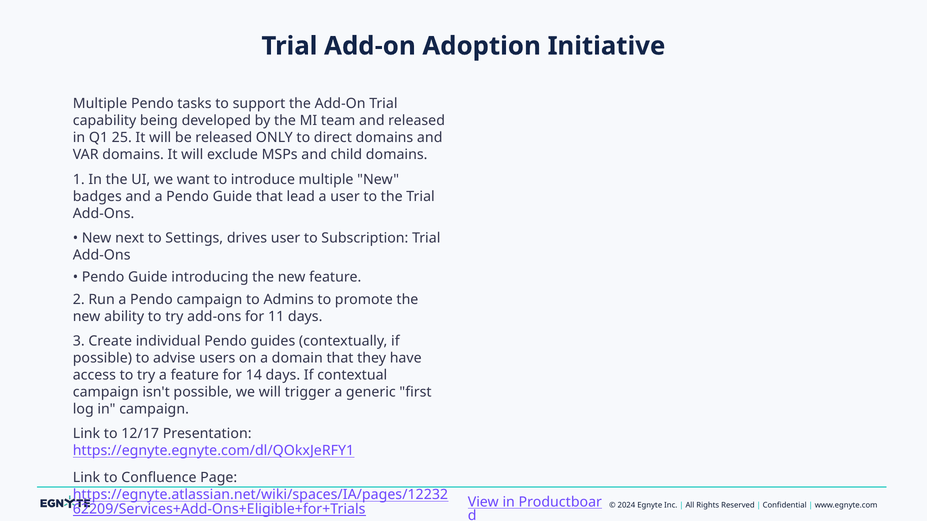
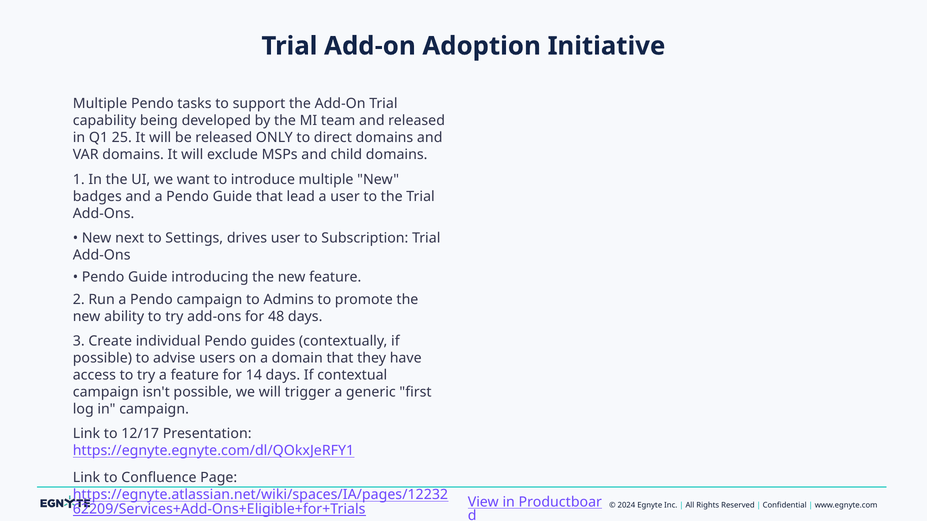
11: 11 -> 48
